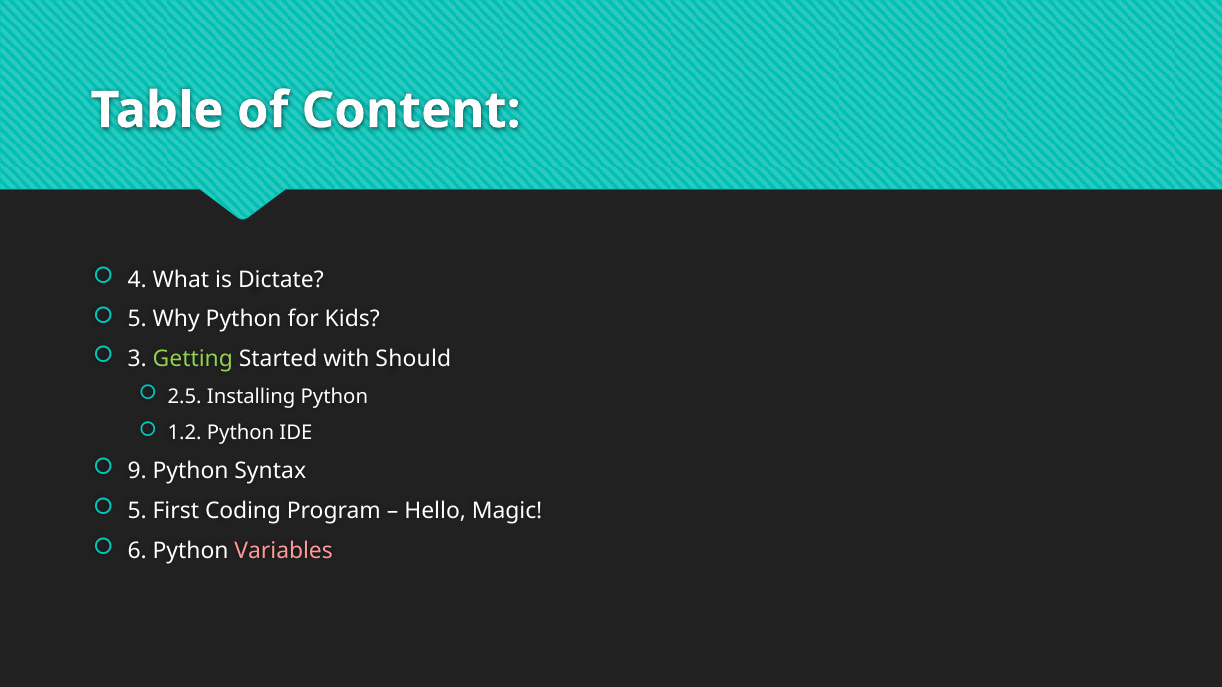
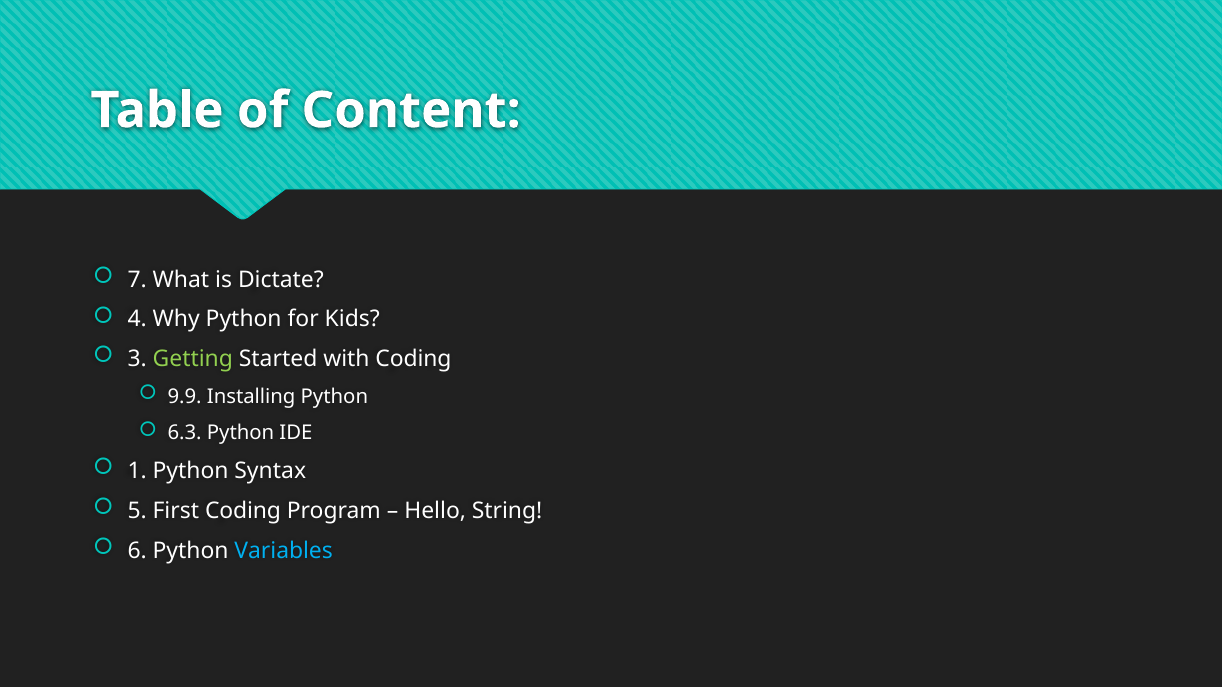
4: 4 -> 7
5 at (137, 320): 5 -> 4
with Should: Should -> Coding
2.5: 2.5 -> 9.9
1.2: 1.2 -> 6.3
9: 9 -> 1
Magic: Magic -> String
Variables colour: pink -> light blue
